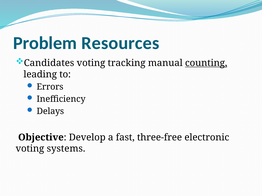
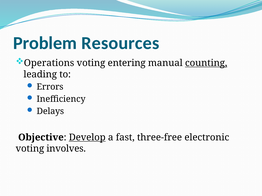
Candidates: Candidates -> Operations
tracking: tracking -> entering
Develop underline: none -> present
systems: systems -> involves
